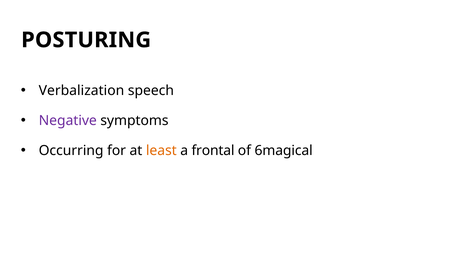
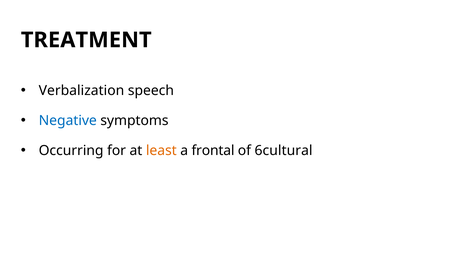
POSTURING: POSTURING -> TREATMENT
Negative colour: purple -> blue
6magical: 6magical -> 6cultural
